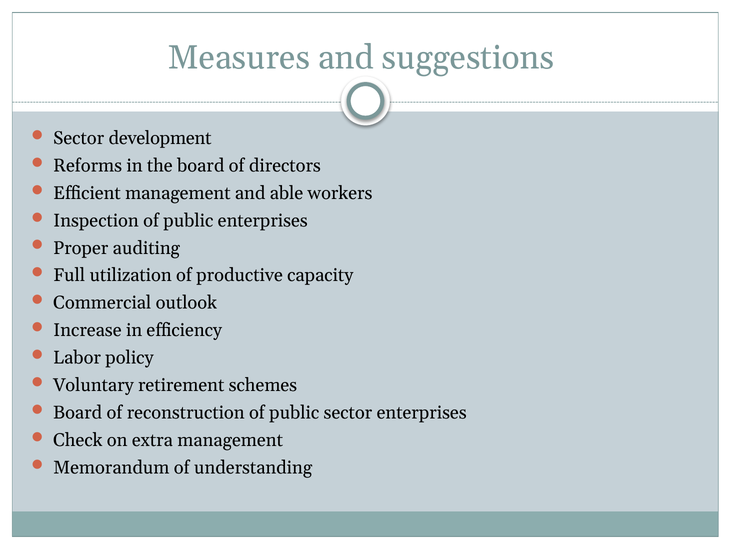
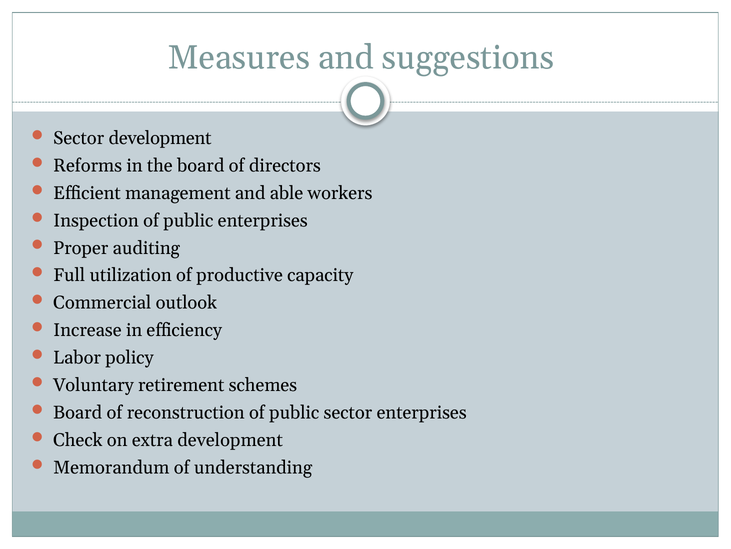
extra management: management -> development
